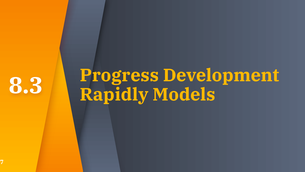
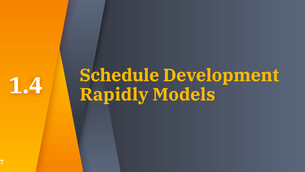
Progress: Progress -> Schedule
8.3: 8.3 -> 1.4
